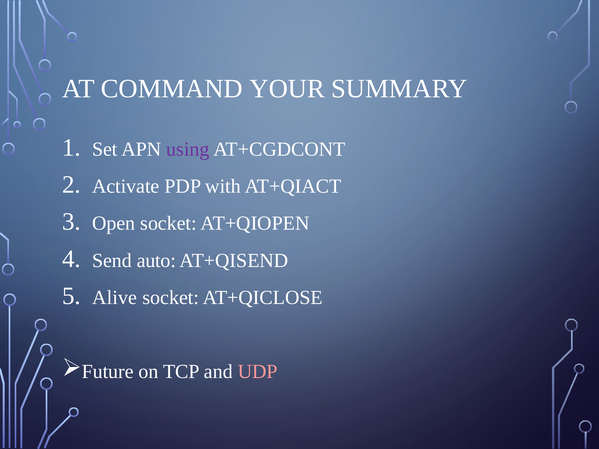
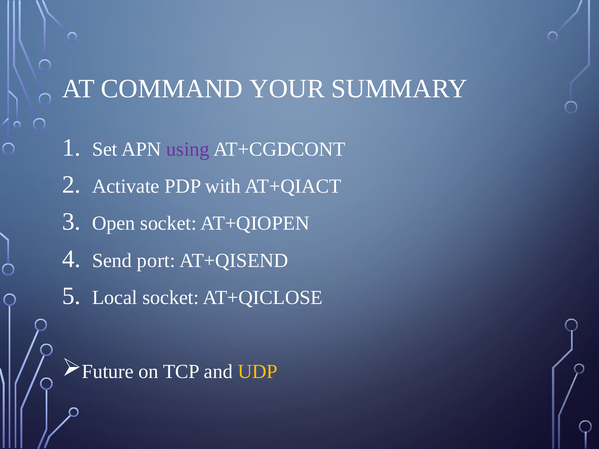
auto: auto -> port
Alive: Alive -> Local
UDP colour: pink -> yellow
